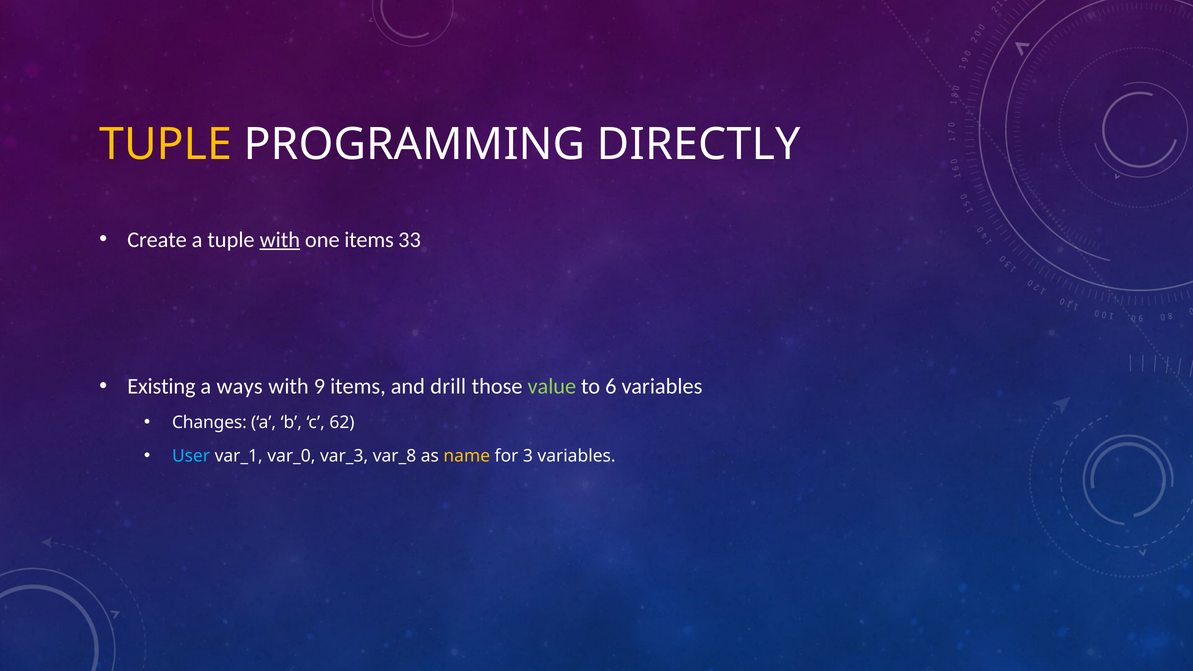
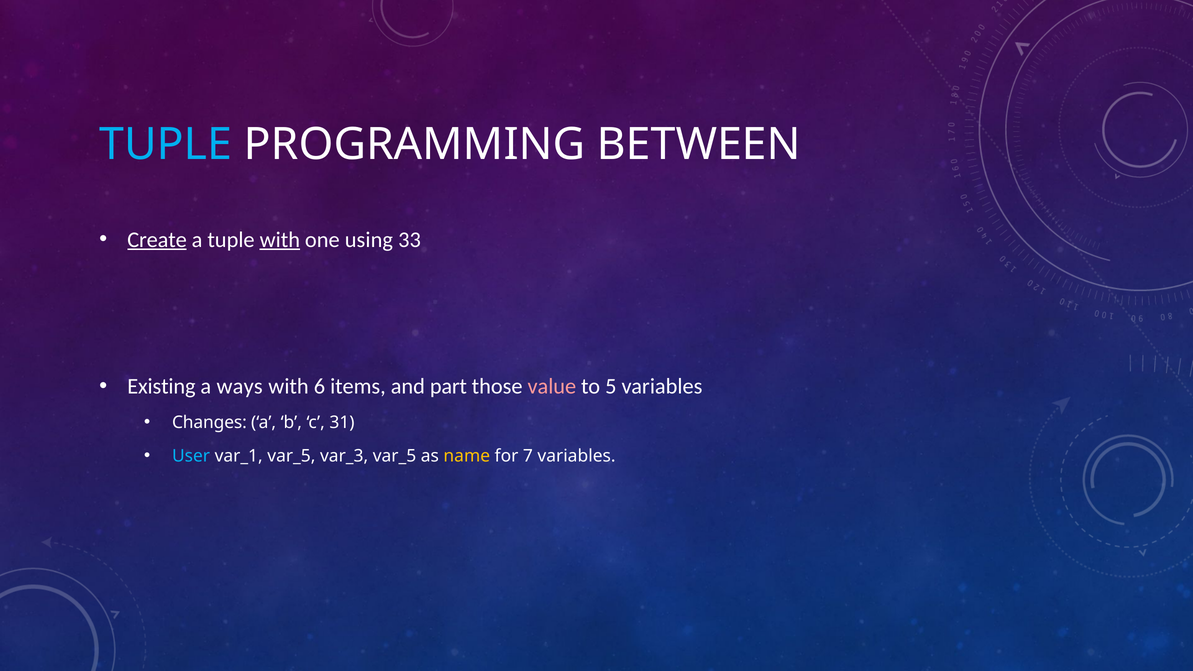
TUPLE at (166, 145) colour: yellow -> light blue
DIRECTLY: DIRECTLY -> BETWEEN
Create underline: none -> present
one items: items -> using
9: 9 -> 6
drill: drill -> part
value colour: light green -> pink
6: 6 -> 5
62: 62 -> 31
var_1 var_0: var_0 -> var_5
var_3 var_8: var_8 -> var_5
3: 3 -> 7
